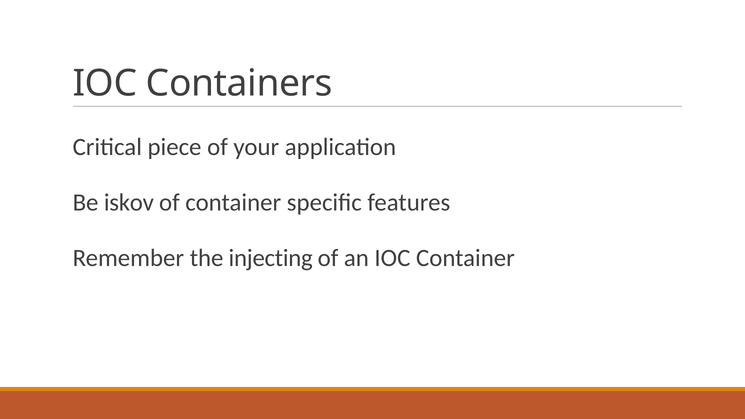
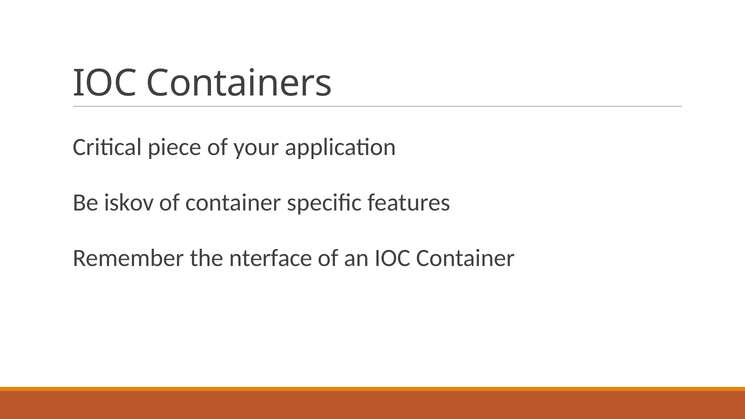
injecting: injecting -> nterface
